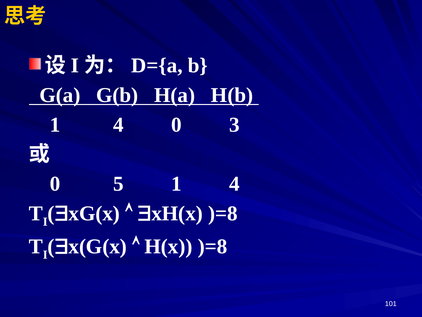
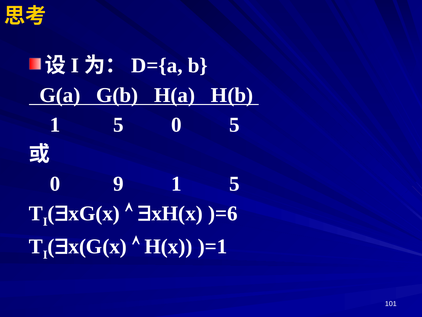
4 at (119, 125): 4 -> 5
0 3: 3 -> 5
5: 5 -> 9
4 at (235, 184): 4 -> 5
)=8 at (223, 213): )=8 -> )=6
H(x )=8: )=8 -> )=1
